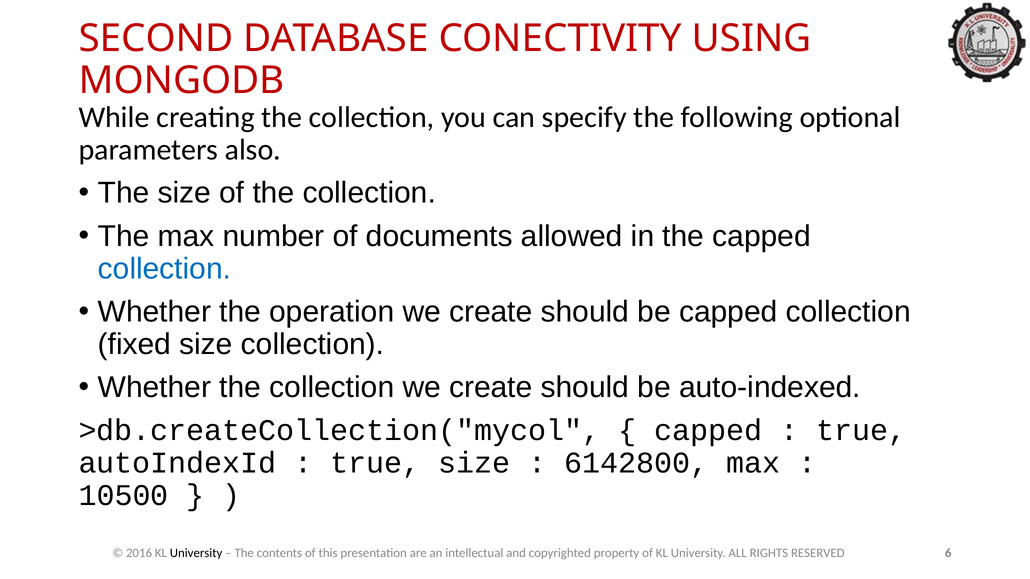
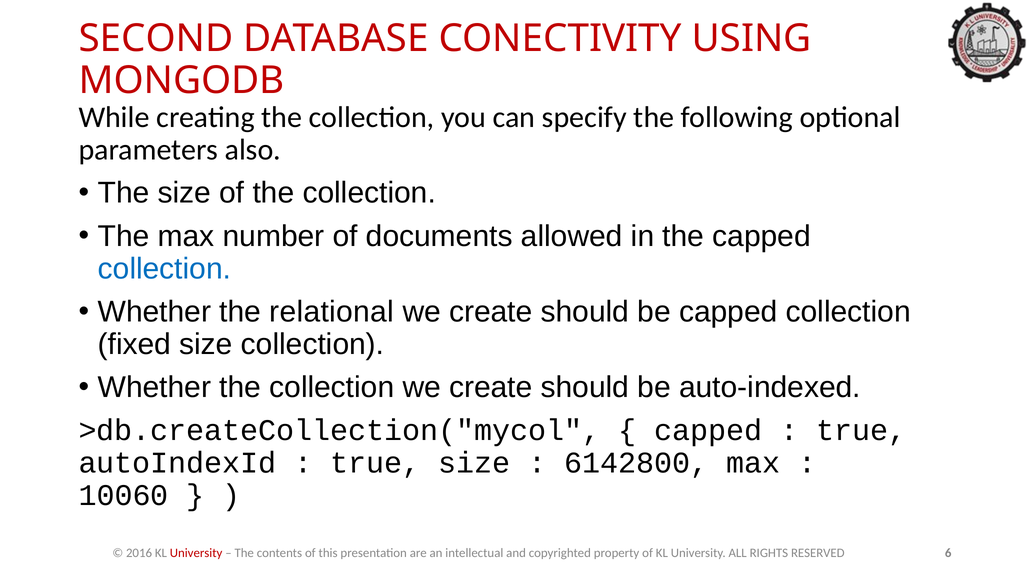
operation: operation -> relational
10500: 10500 -> 10060
University at (196, 553) colour: black -> red
